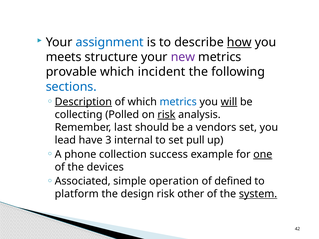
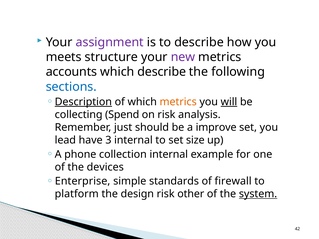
assignment colour: blue -> purple
how underline: present -> none
provable: provable -> accounts
which incident: incident -> describe
metrics at (178, 102) colour: blue -> orange
Polled: Polled -> Spend
risk at (166, 115) underline: present -> none
last: last -> just
vendors: vendors -> improve
pull: pull -> size
collection success: success -> internal
one underline: present -> none
Associated: Associated -> Enterprise
operation: operation -> standards
defined: defined -> firewall
